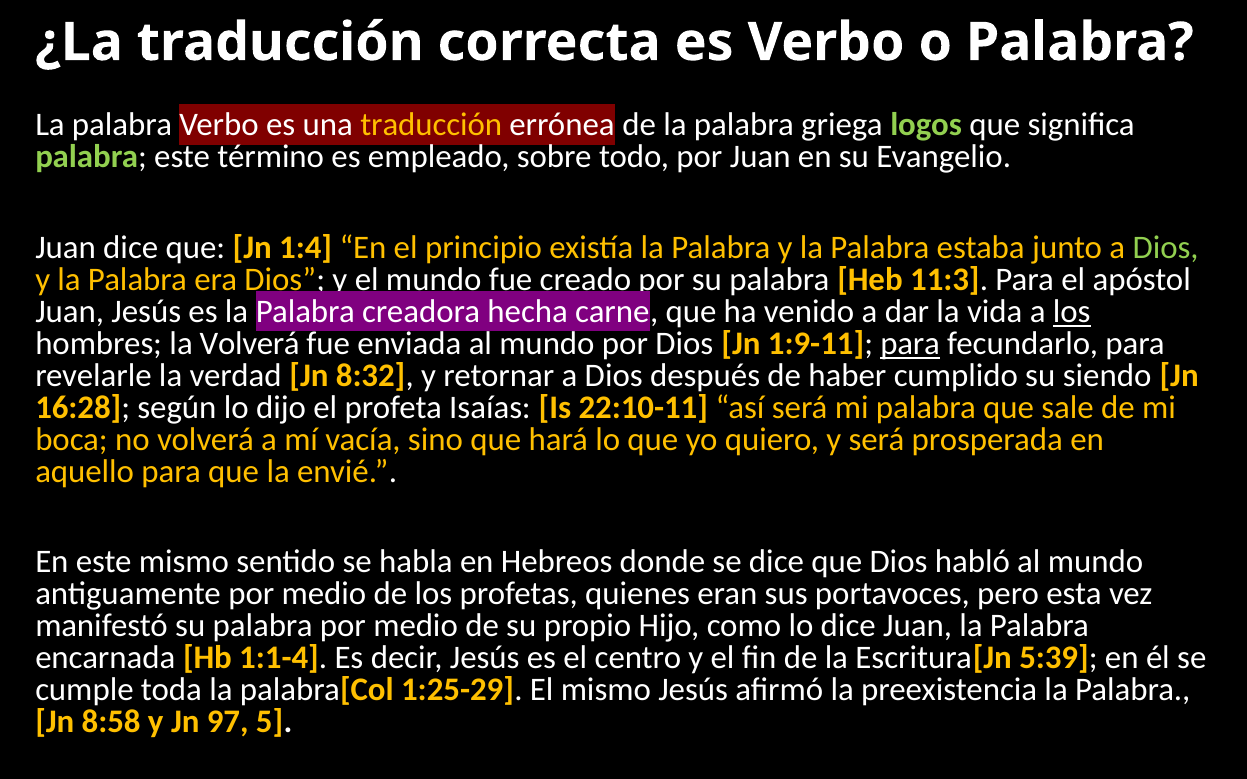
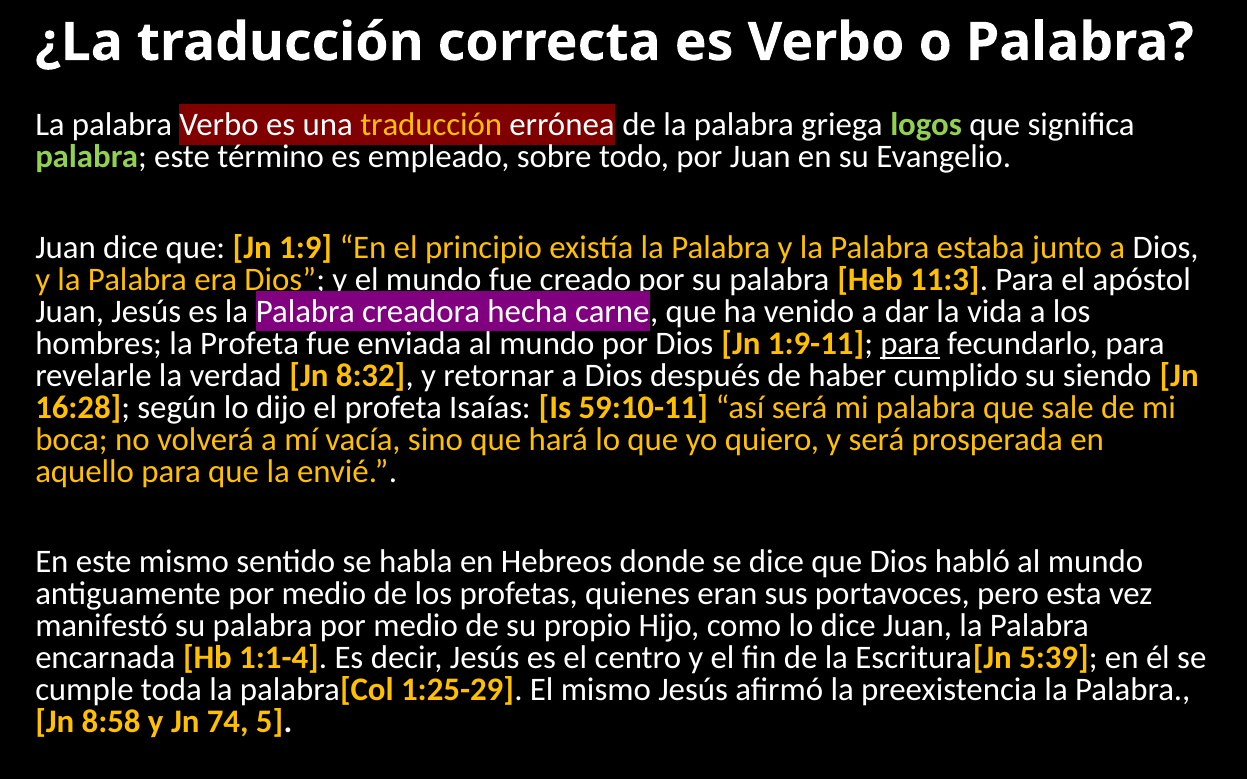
1:4: 1:4 -> 1:9
Dios at (1166, 248) colour: light green -> white
los at (1072, 312) underline: present -> none
la Volverá: Volverá -> Profeta
22:10-11: 22:10-11 -> 59:10-11
97: 97 -> 74
